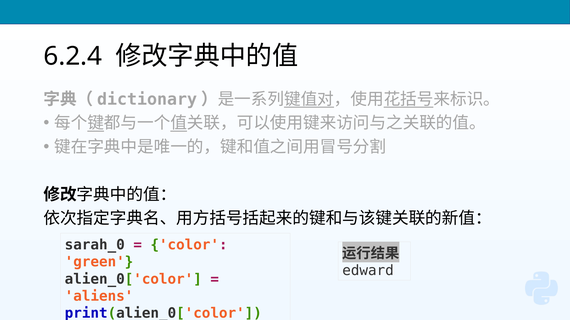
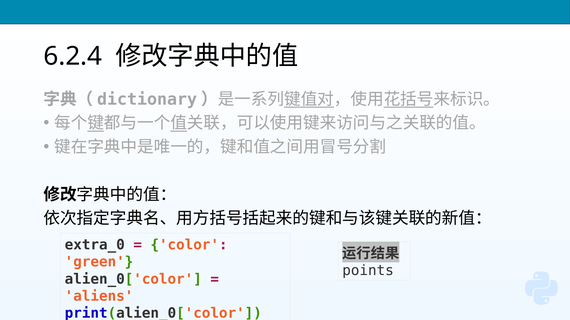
sarah_0: sarah_0 -> extra_0
edward: edward -> points
